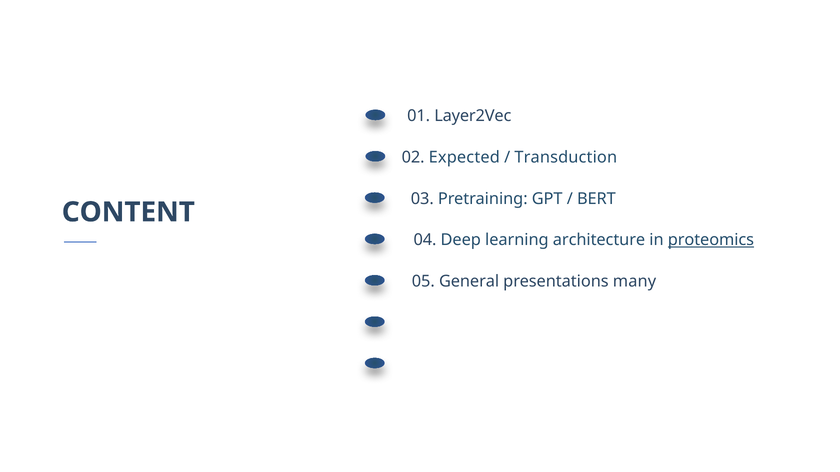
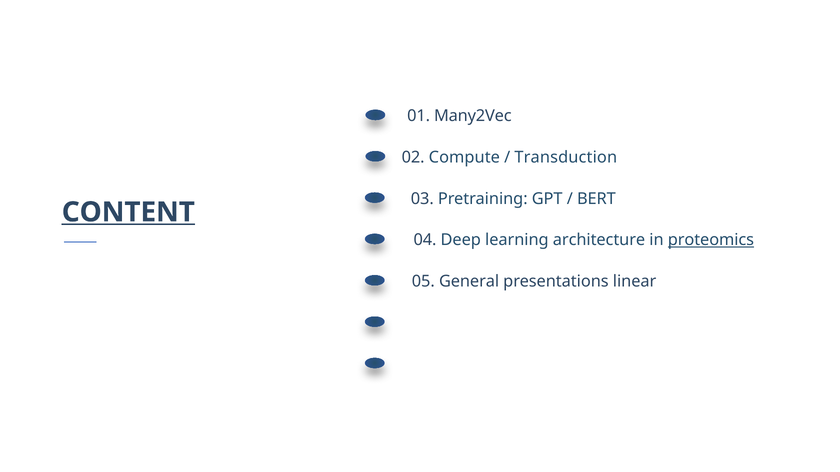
Layer2Vec: Layer2Vec -> Many2Vec
Expected: Expected -> Compute
CONTENT underline: none -> present
many: many -> linear
